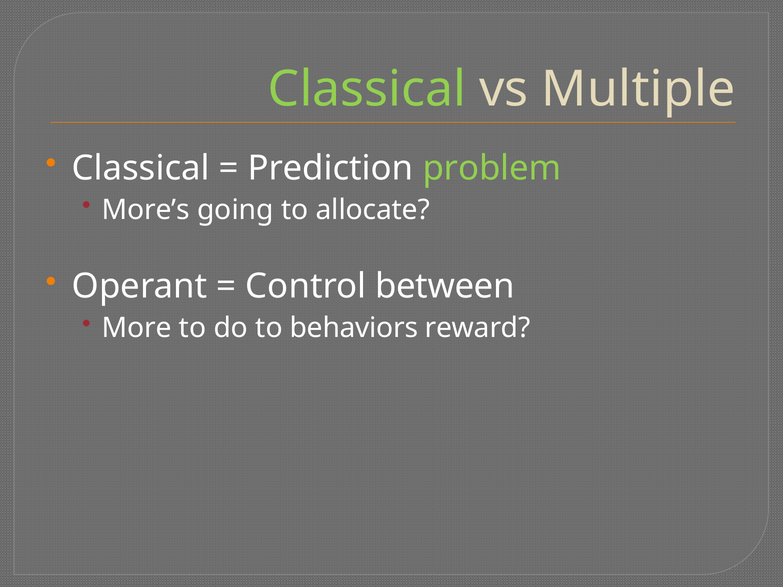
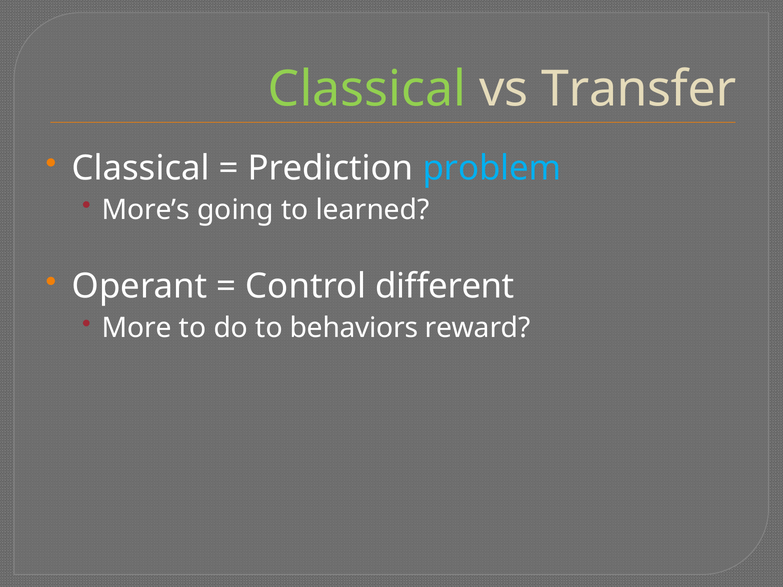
Multiple: Multiple -> Transfer
problem colour: light green -> light blue
allocate: allocate -> learned
between: between -> different
